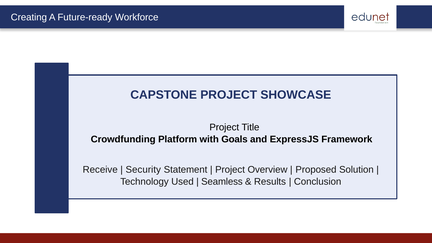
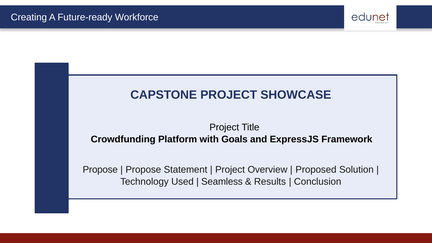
Receive at (100, 170): Receive -> Propose
Security at (143, 170): Security -> Propose
